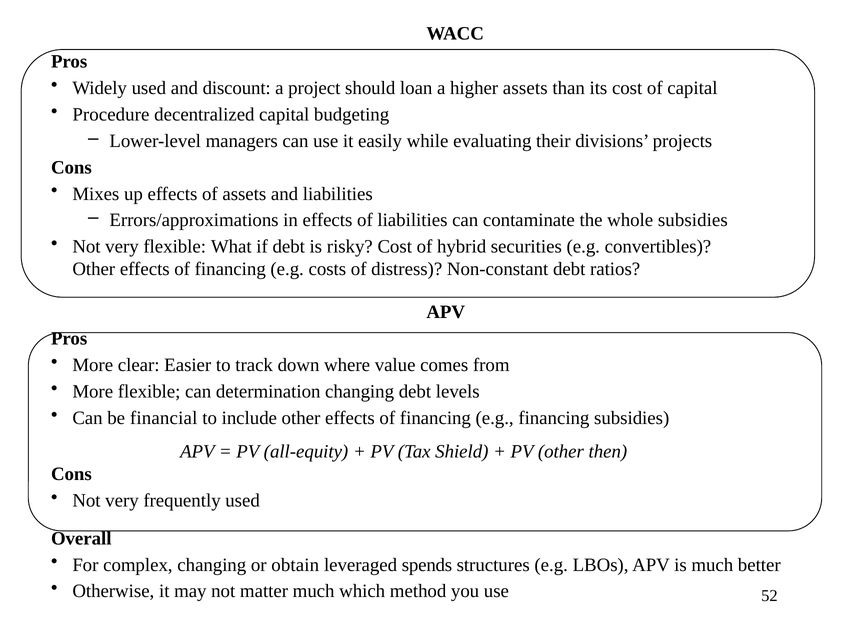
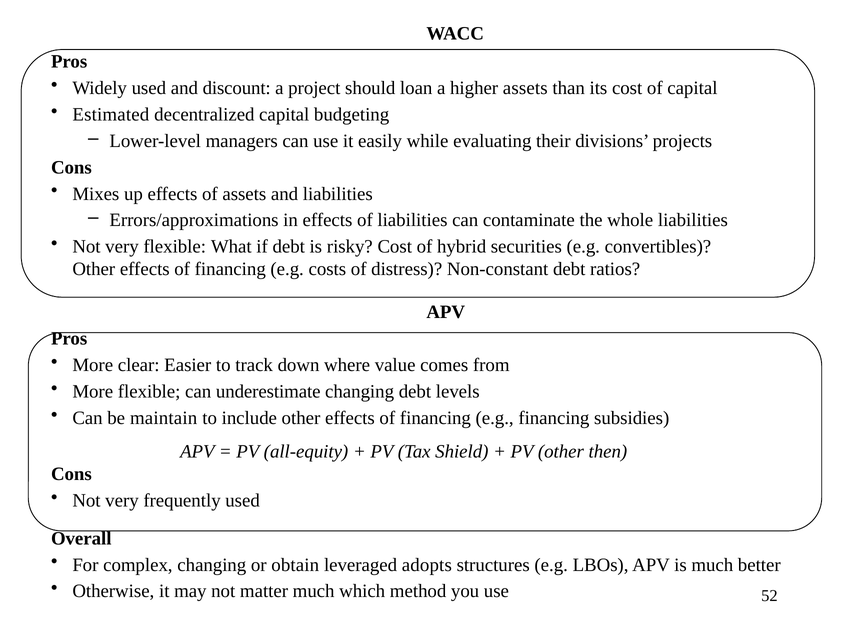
Procedure: Procedure -> Estimated
whole subsidies: subsidies -> liabilities
determination: determination -> underestimate
financial: financial -> maintain
spends: spends -> adopts
